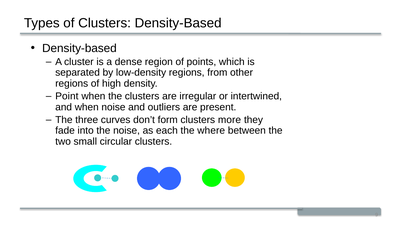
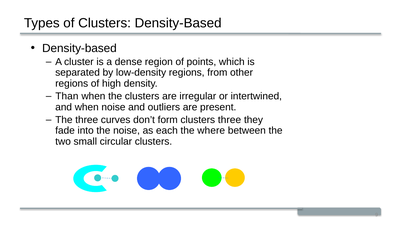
Point: Point -> Than
clusters more: more -> three
